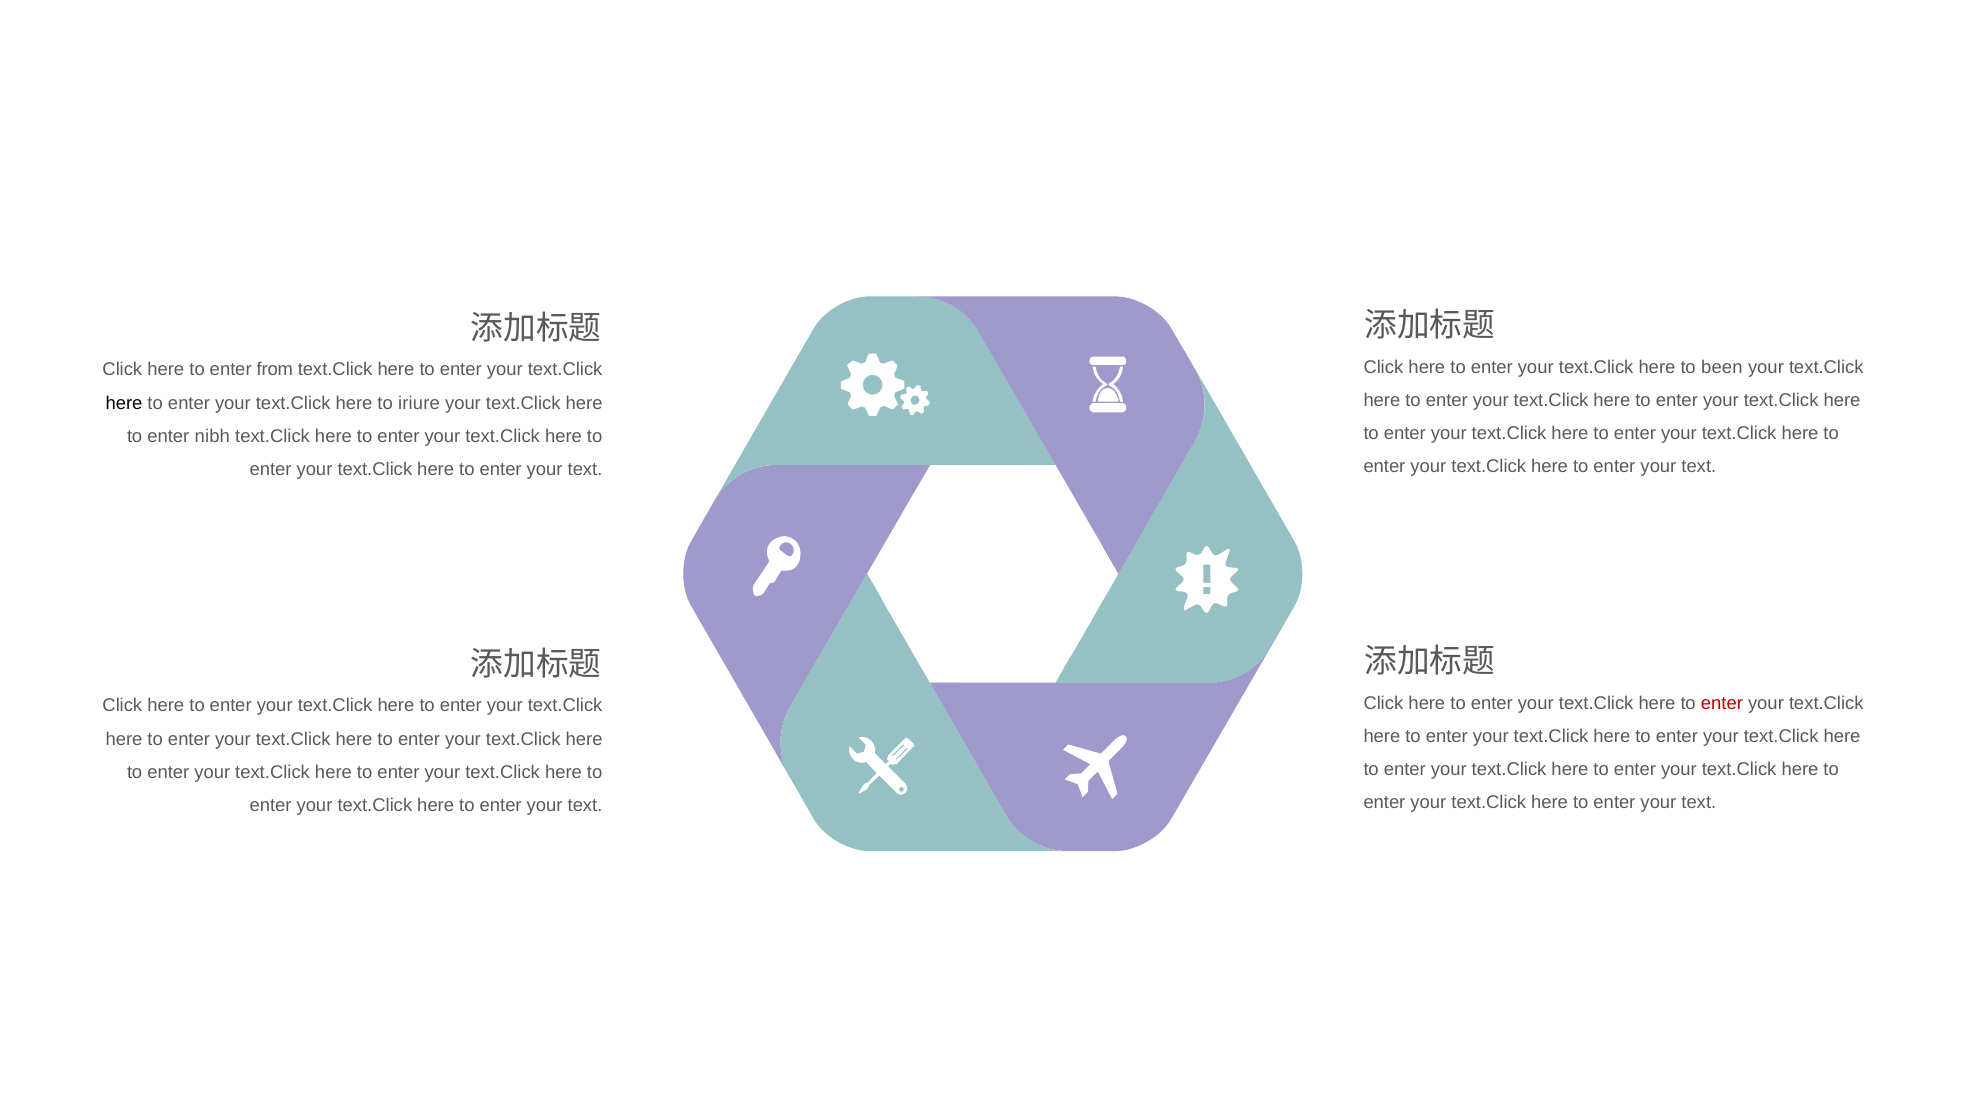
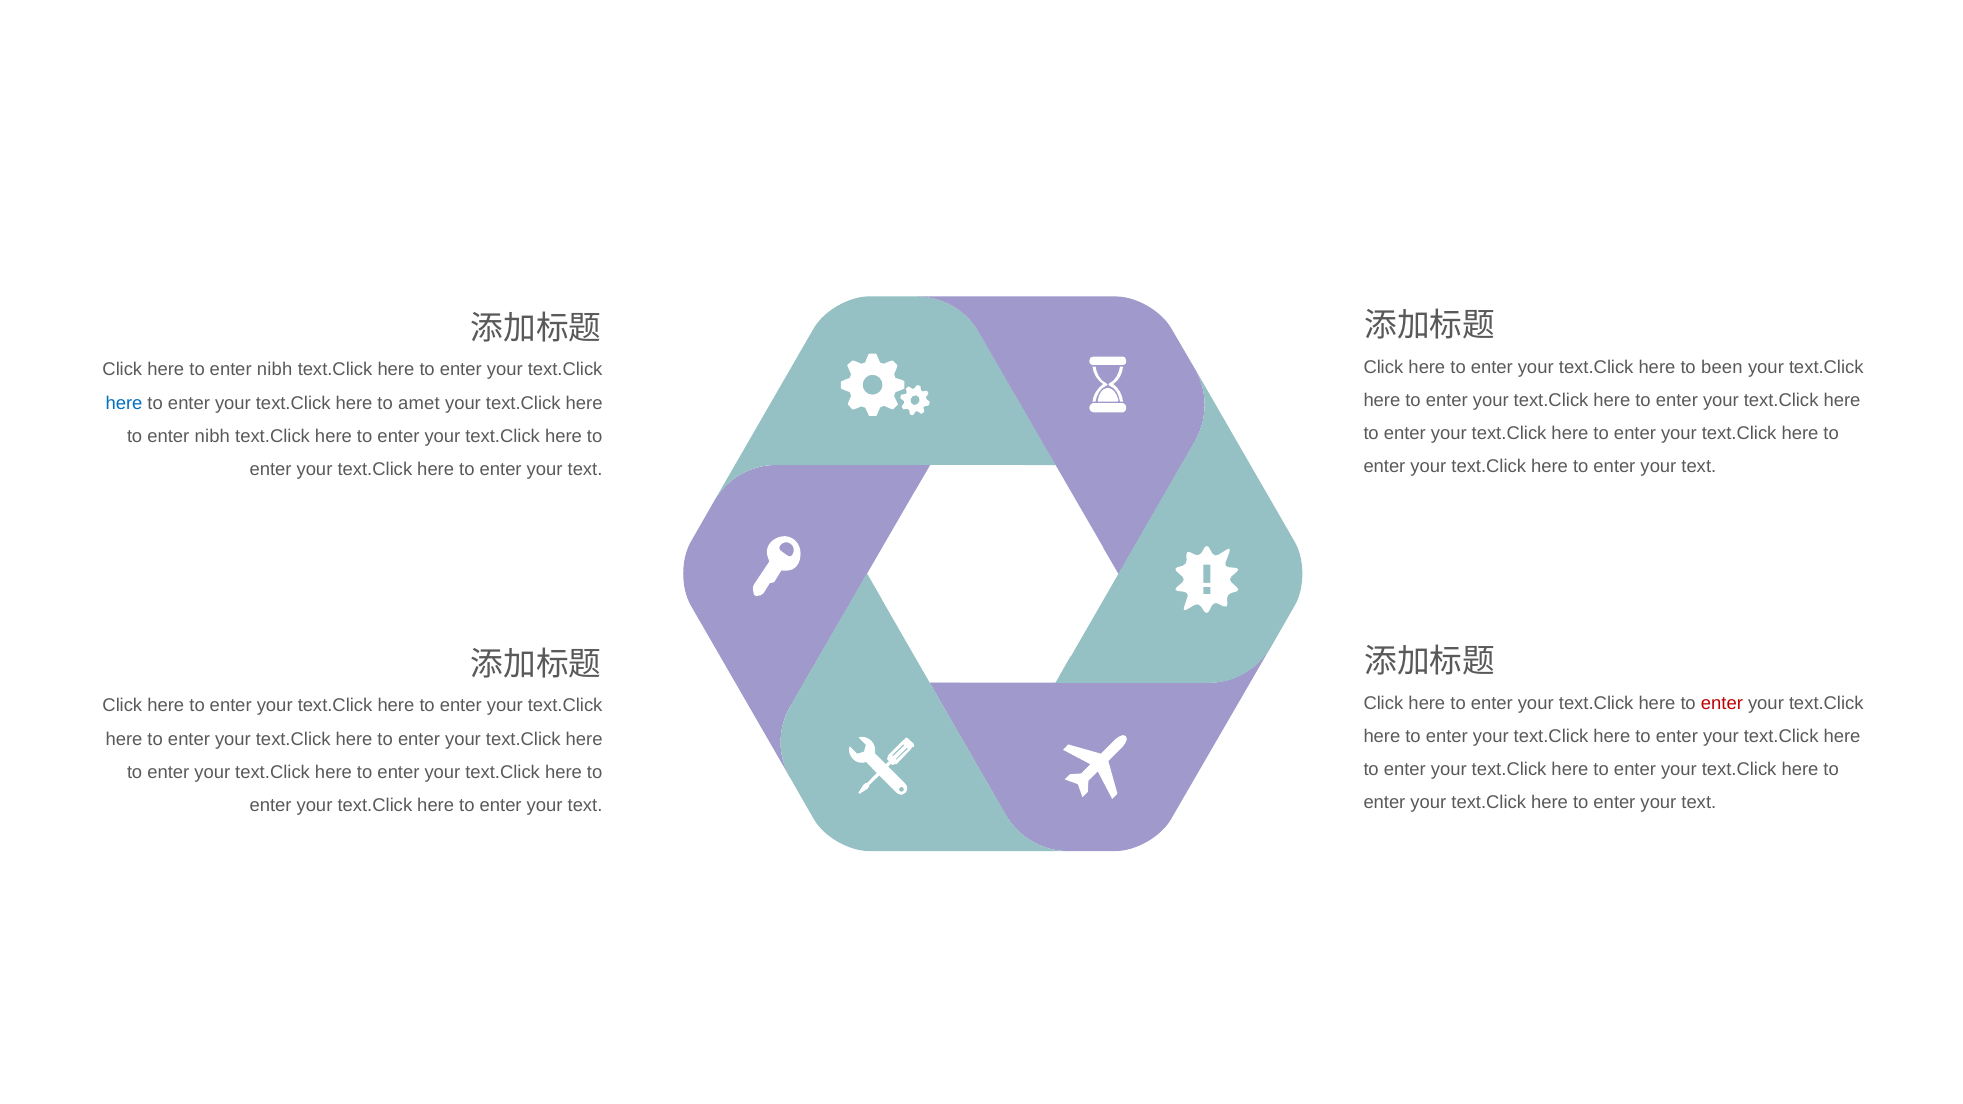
from at (275, 370): from -> nibh
here at (124, 403) colour: black -> blue
iriure: iriure -> amet
